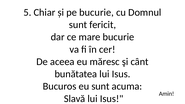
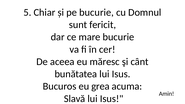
eu sunt: sunt -> grea
